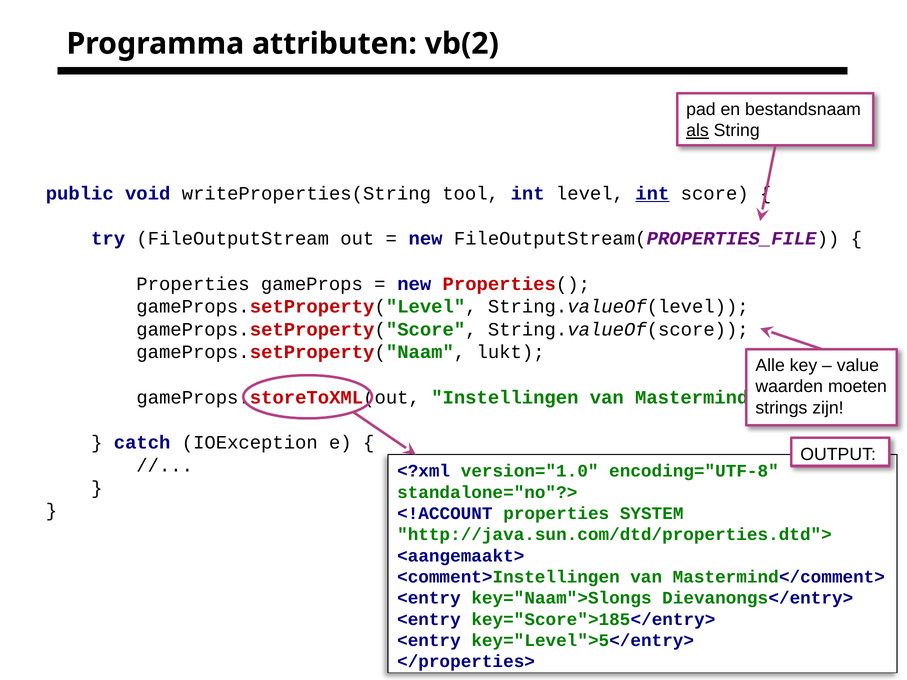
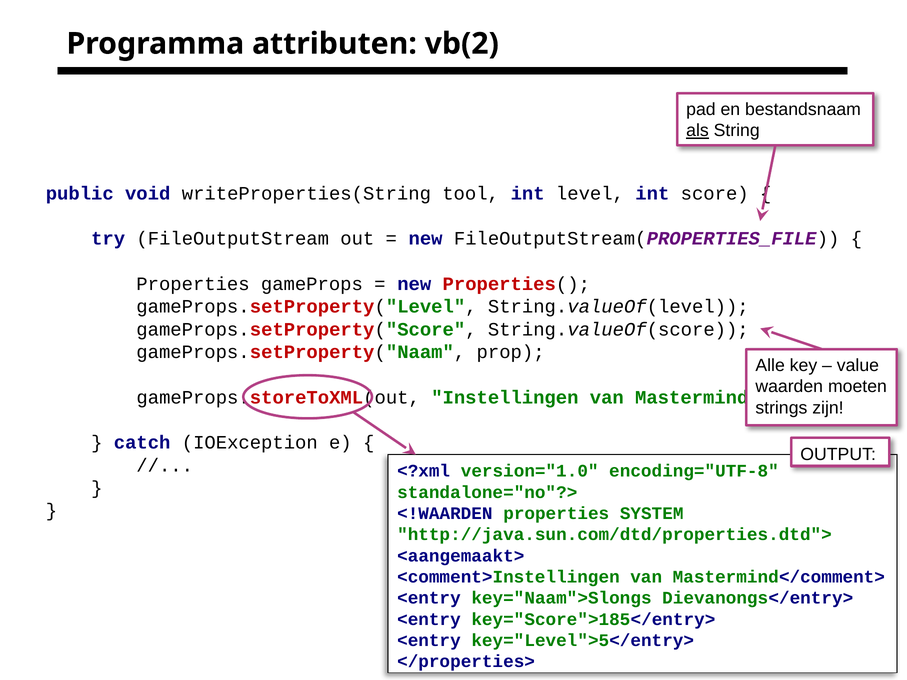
int at (652, 193) underline: present -> none
lukt: lukt -> prop
<!ACCOUNT: <!ACCOUNT -> <!WAARDEN
